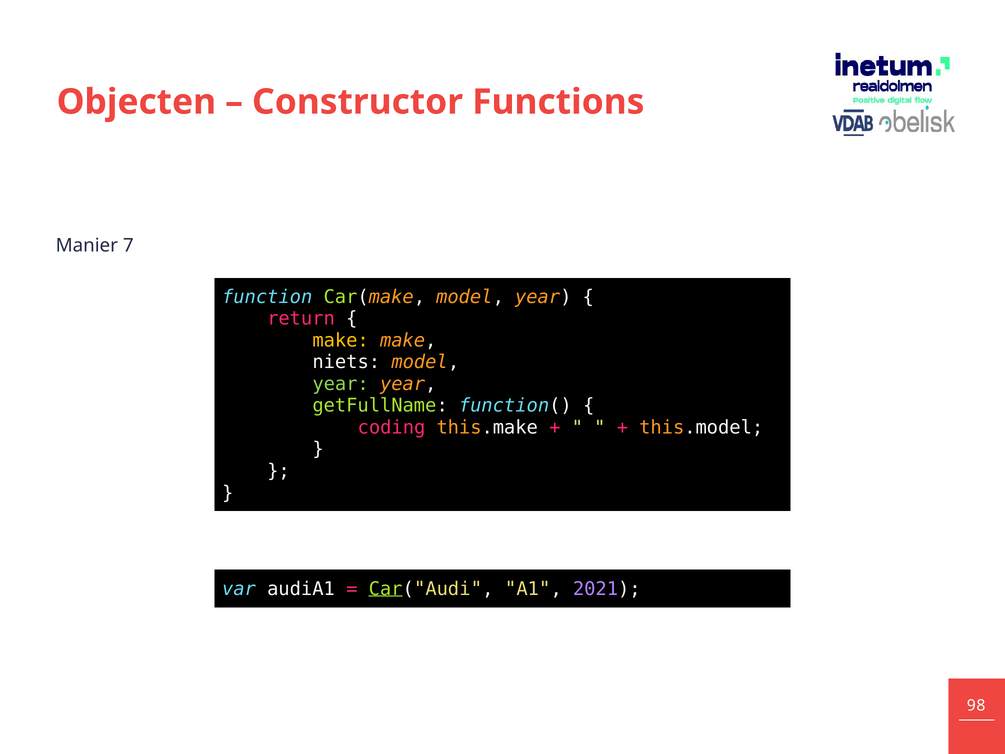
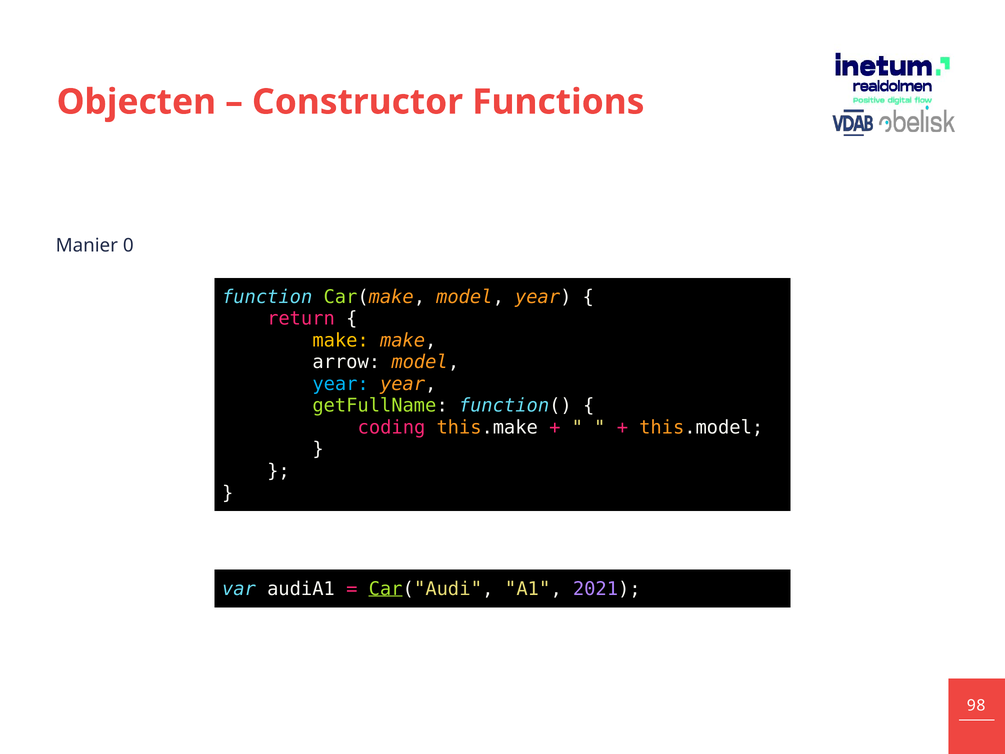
7: 7 -> 0
niets: niets -> arrow
year at (341, 384) colour: light green -> light blue
